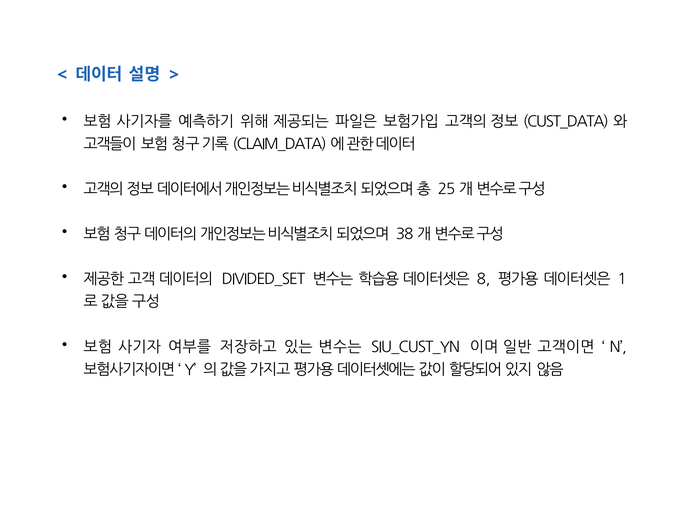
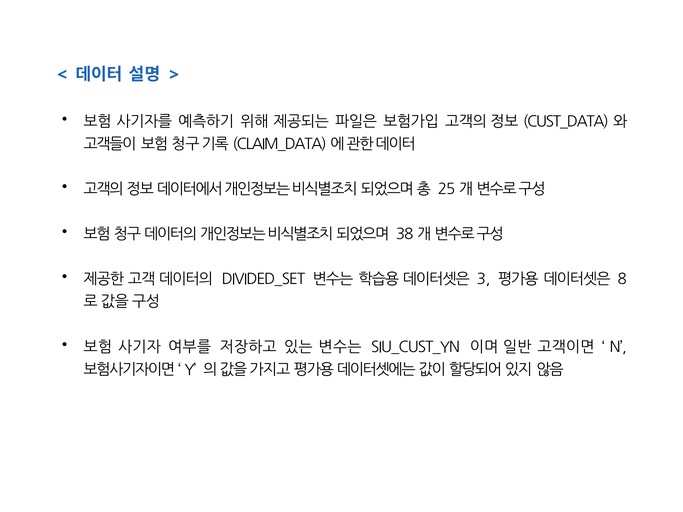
8: 8 -> 3
1: 1 -> 8
